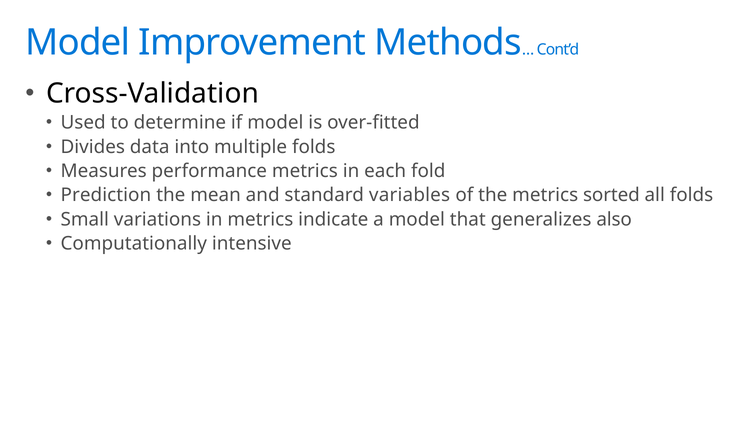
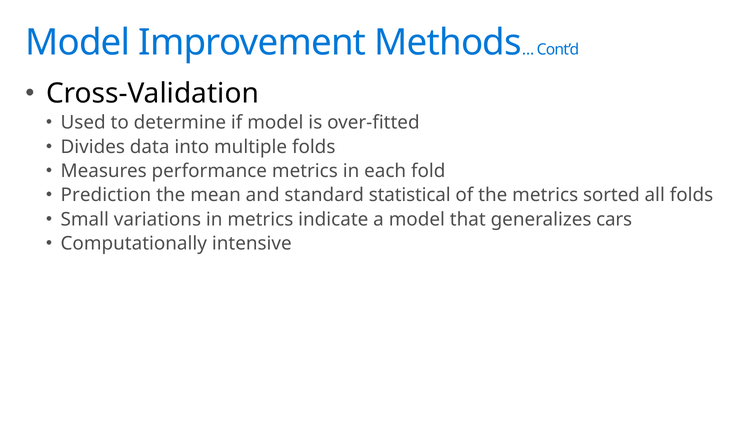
variables: variables -> statistical
also: also -> cars
